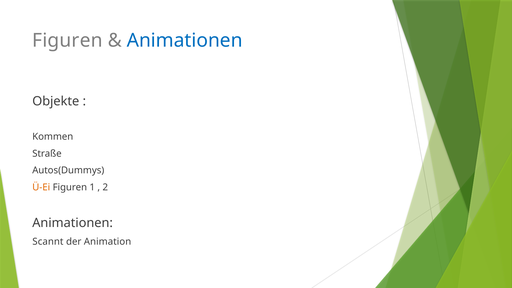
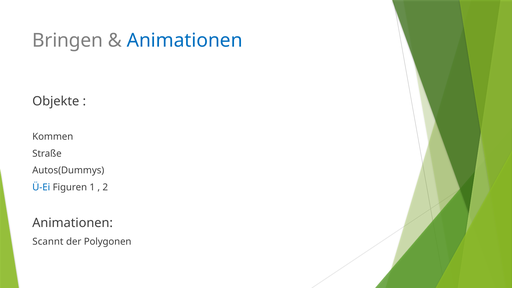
Figuren at (67, 40): Figuren -> Bringen
Ü-Ei colour: orange -> blue
Animation: Animation -> Polygonen
